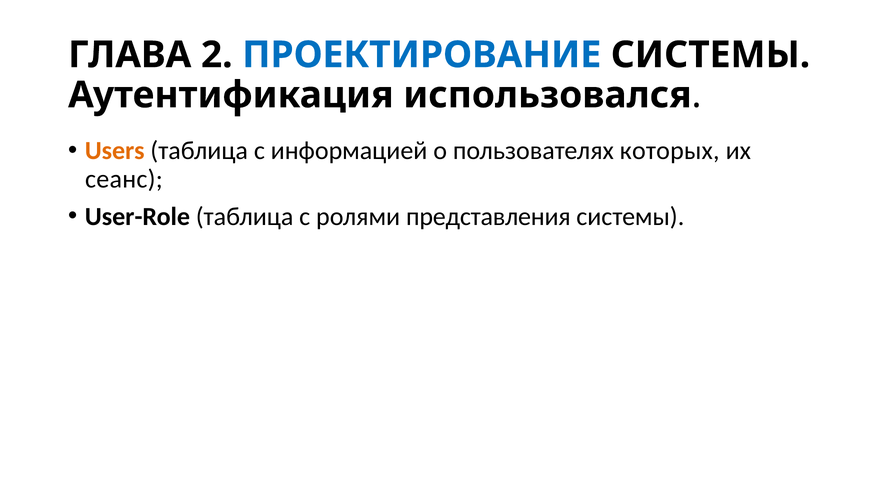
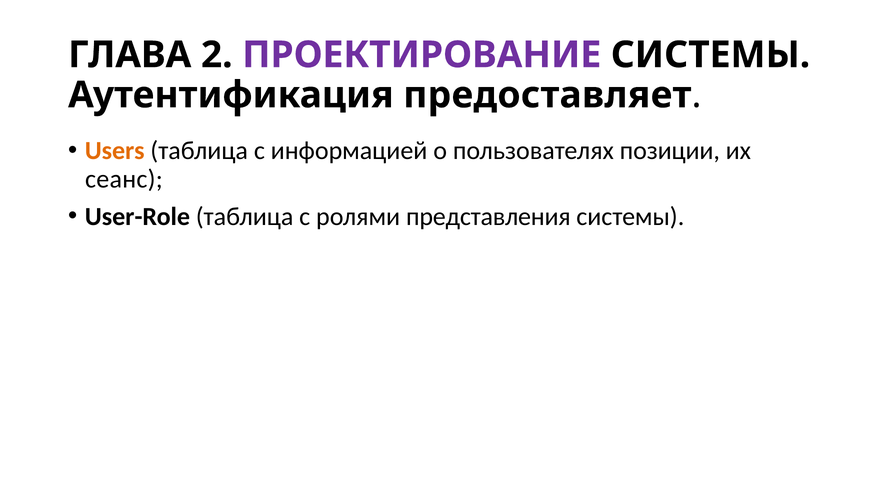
ПРОЕКТИРОВАНИЕ colour: blue -> purple
использовался: использовался -> предоставляет
которых: которых -> позиции
